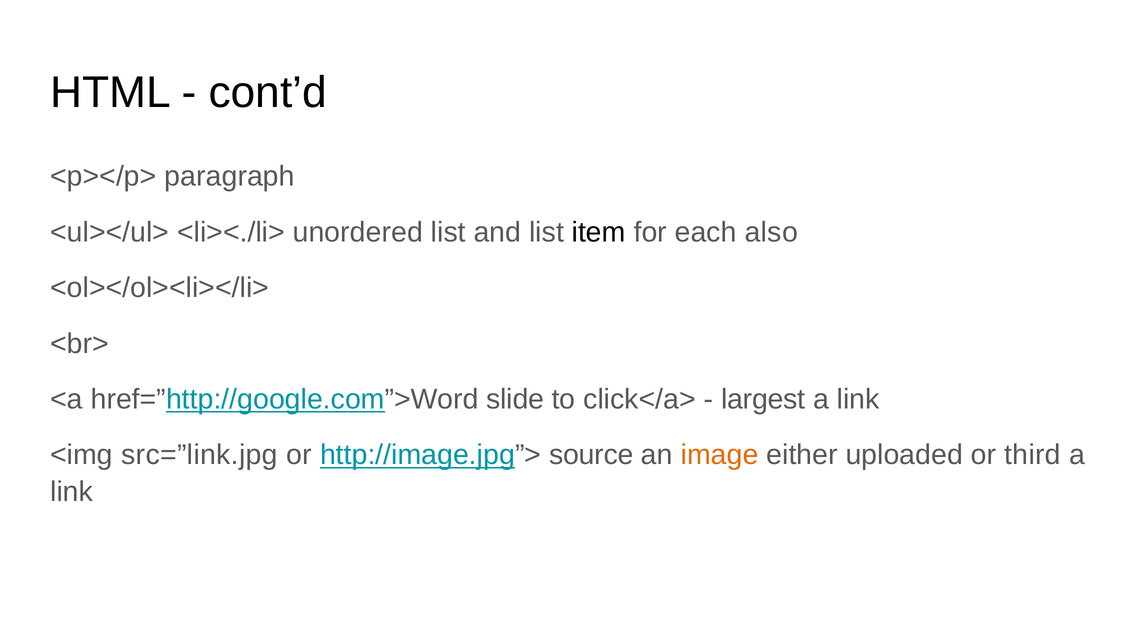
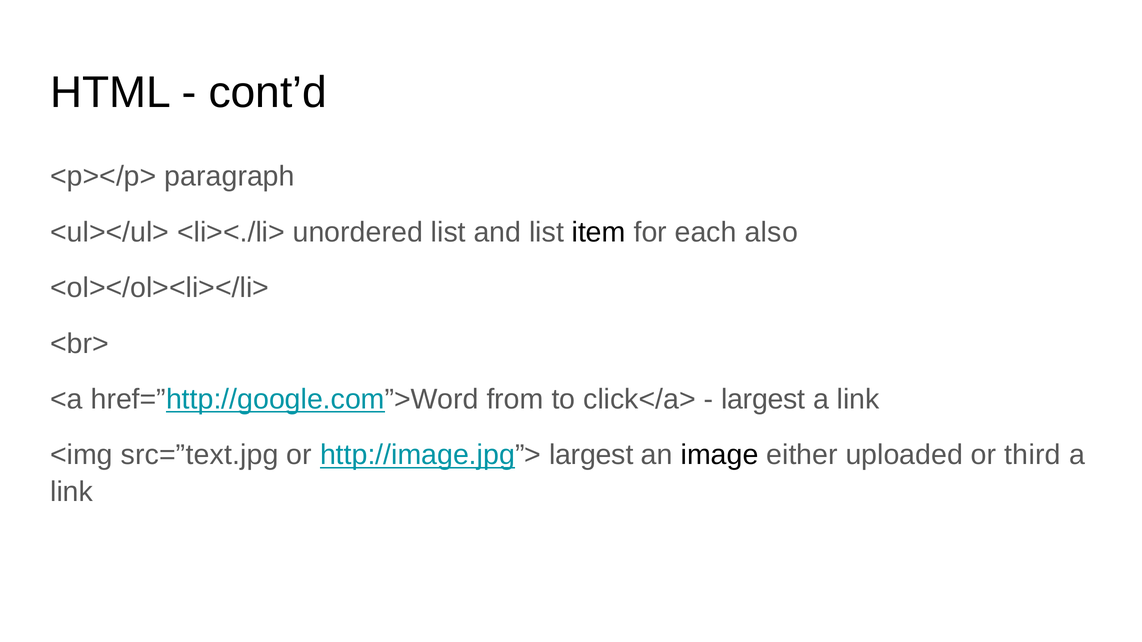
slide: slide -> from
src=”link.jpg: src=”link.jpg -> src=”text.jpg
http://image.jpg”> source: source -> largest
image colour: orange -> black
